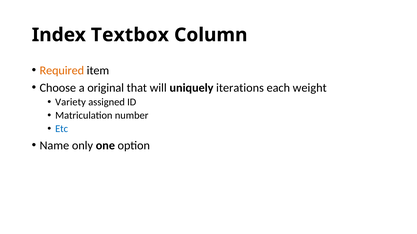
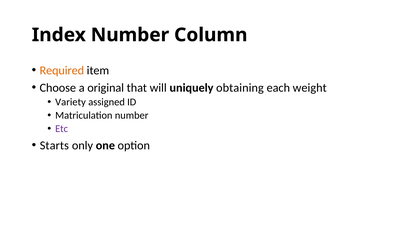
Index Textbox: Textbox -> Number
iterations: iterations -> obtaining
Etc colour: blue -> purple
Name: Name -> Starts
